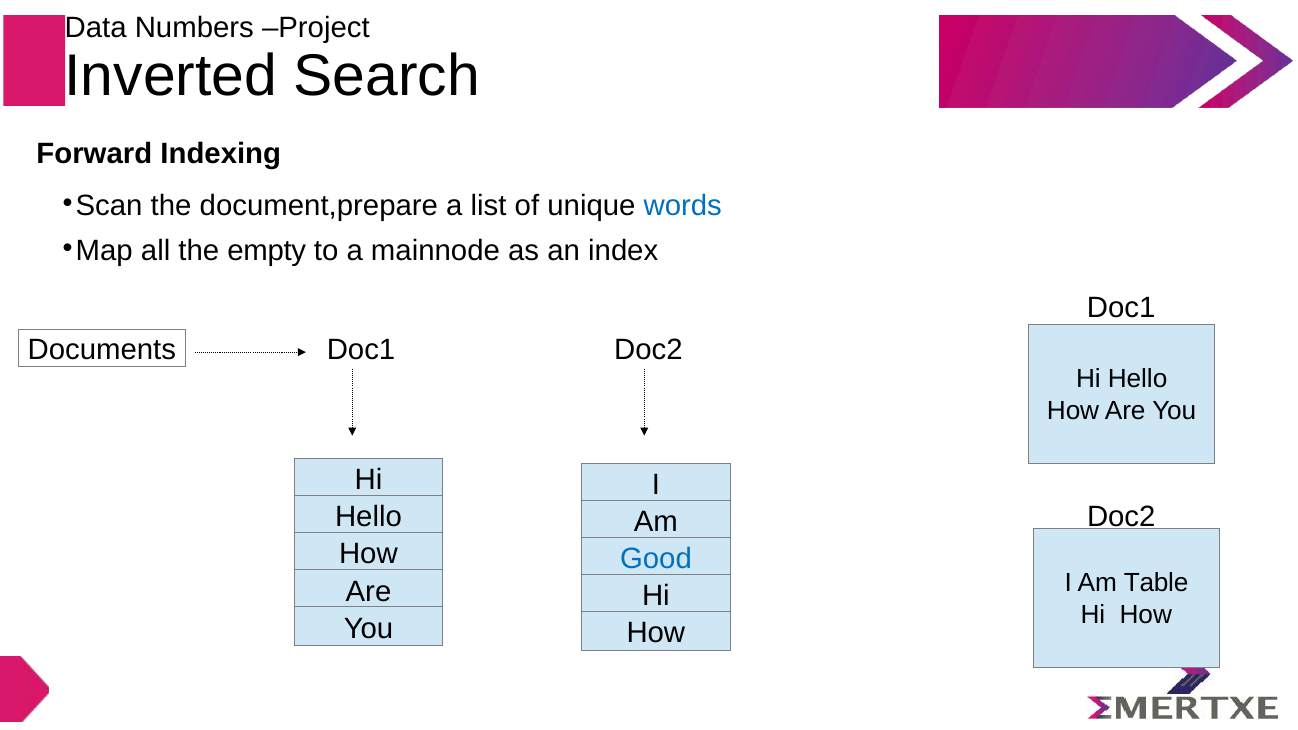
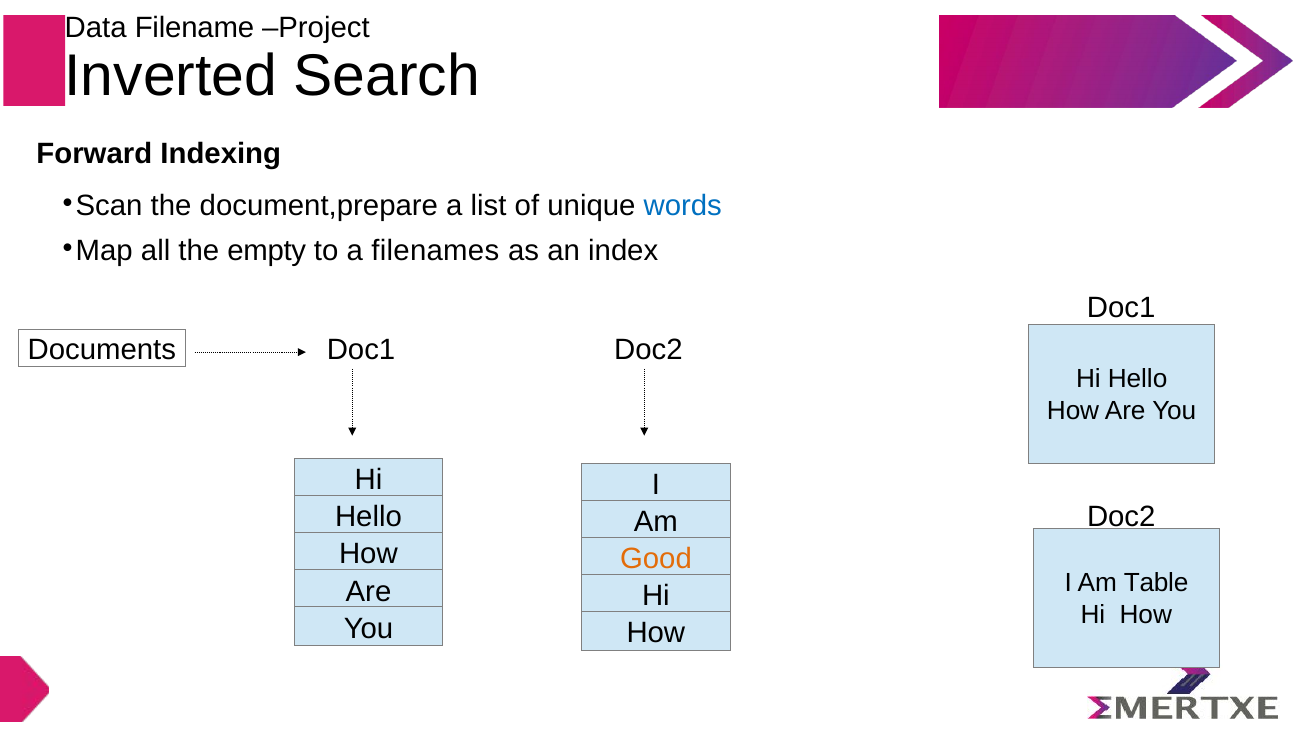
Numbers: Numbers -> Filename
mainnode: mainnode -> filenames
Good colour: blue -> orange
